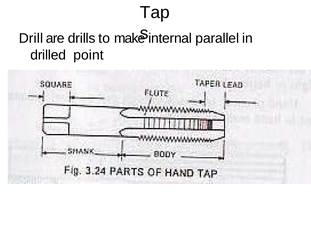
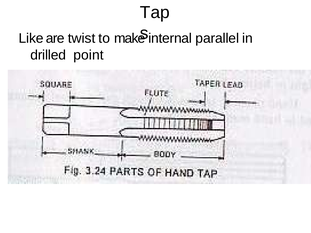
Drill: Drill -> Like
drills: drills -> twist
